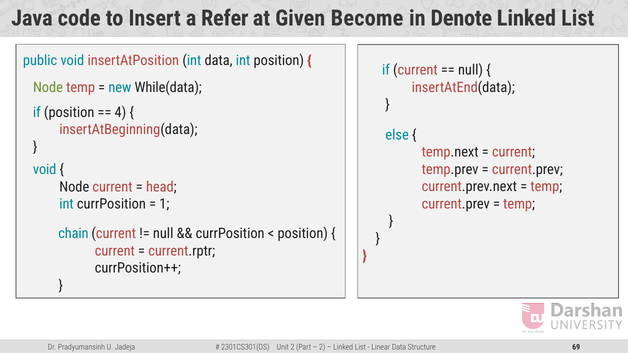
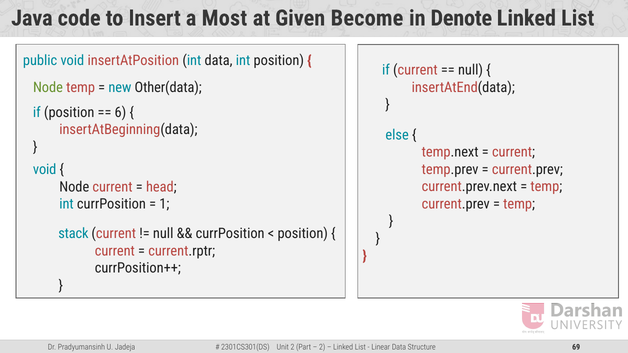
Refer: Refer -> Most
While(data: While(data -> Other(data
4: 4 -> 6
chain: chain -> stack
